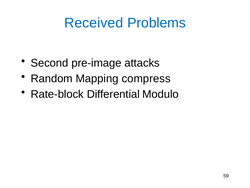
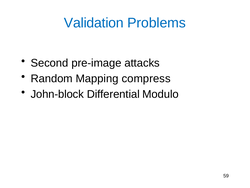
Received: Received -> Validation
Rate-block: Rate-block -> John-block
